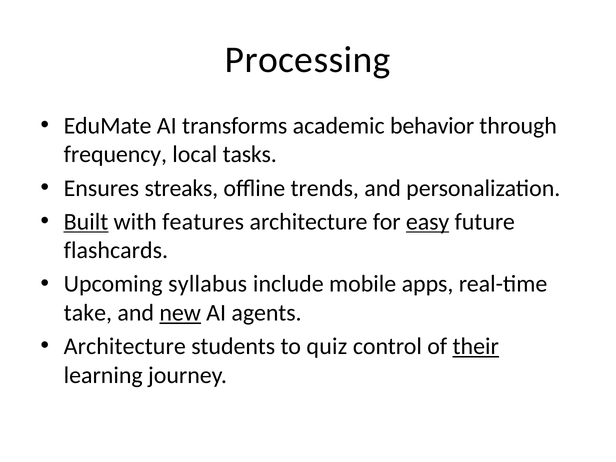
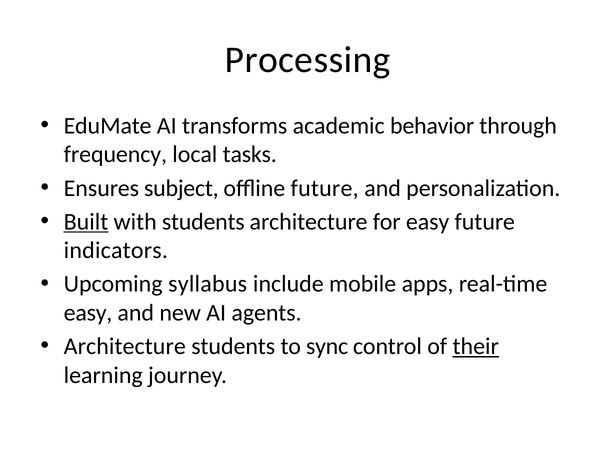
streaks: streaks -> subject
offline trends: trends -> future
with features: features -> students
easy at (428, 222) underline: present -> none
flashcards: flashcards -> indicators
take at (88, 313): take -> easy
new underline: present -> none
quiz: quiz -> sync
